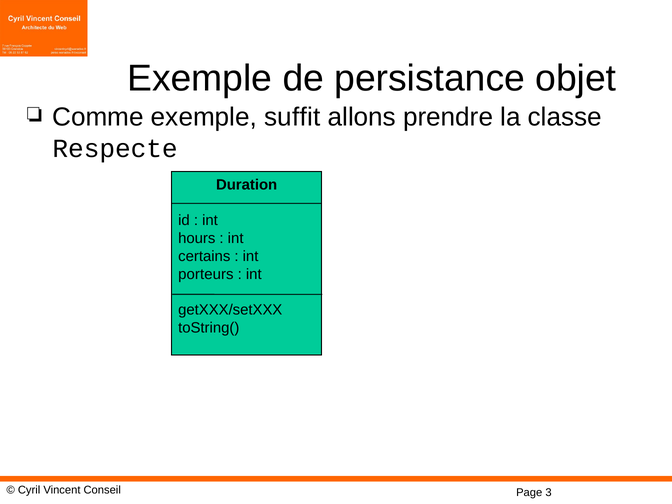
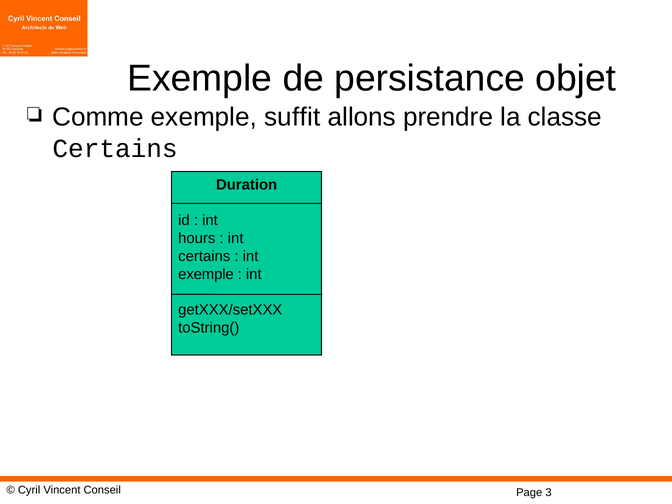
Respecte at (115, 149): Respecte -> Certains
porteurs at (206, 274): porteurs -> exemple
